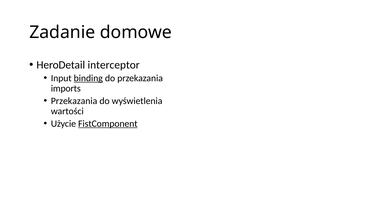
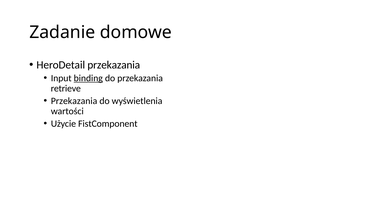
HeroDetail interceptor: interceptor -> przekazania
imports: imports -> retrieve
FistComponent underline: present -> none
